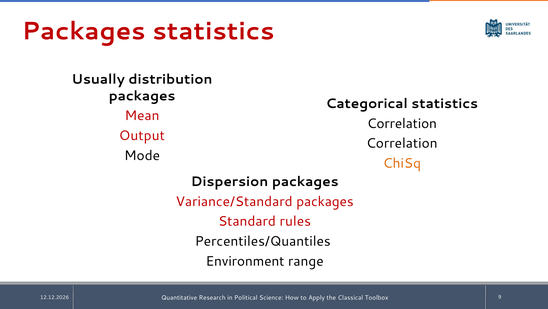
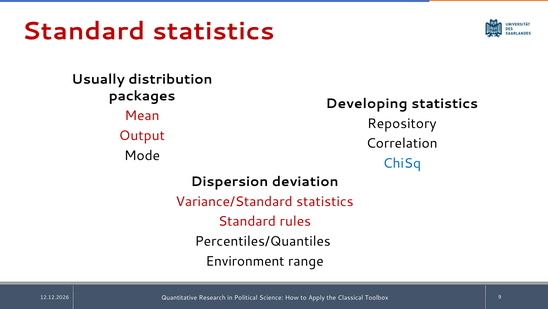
Packages at (84, 31): Packages -> Standard
Categorical: Categorical -> Developing
Correlation at (402, 123): Correlation -> Repository
ChiSq colour: orange -> blue
Dispersion packages: packages -> deviation
Variance/Standard packages: packages -> statistics
